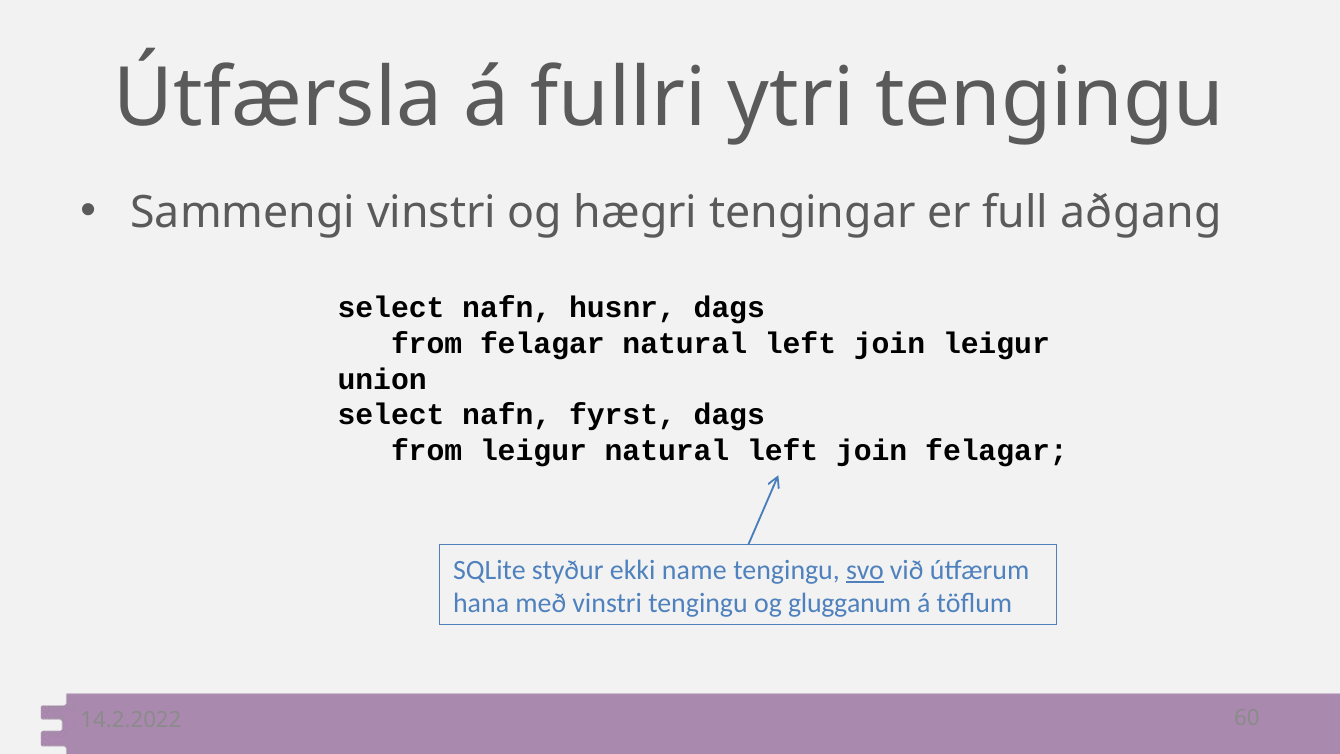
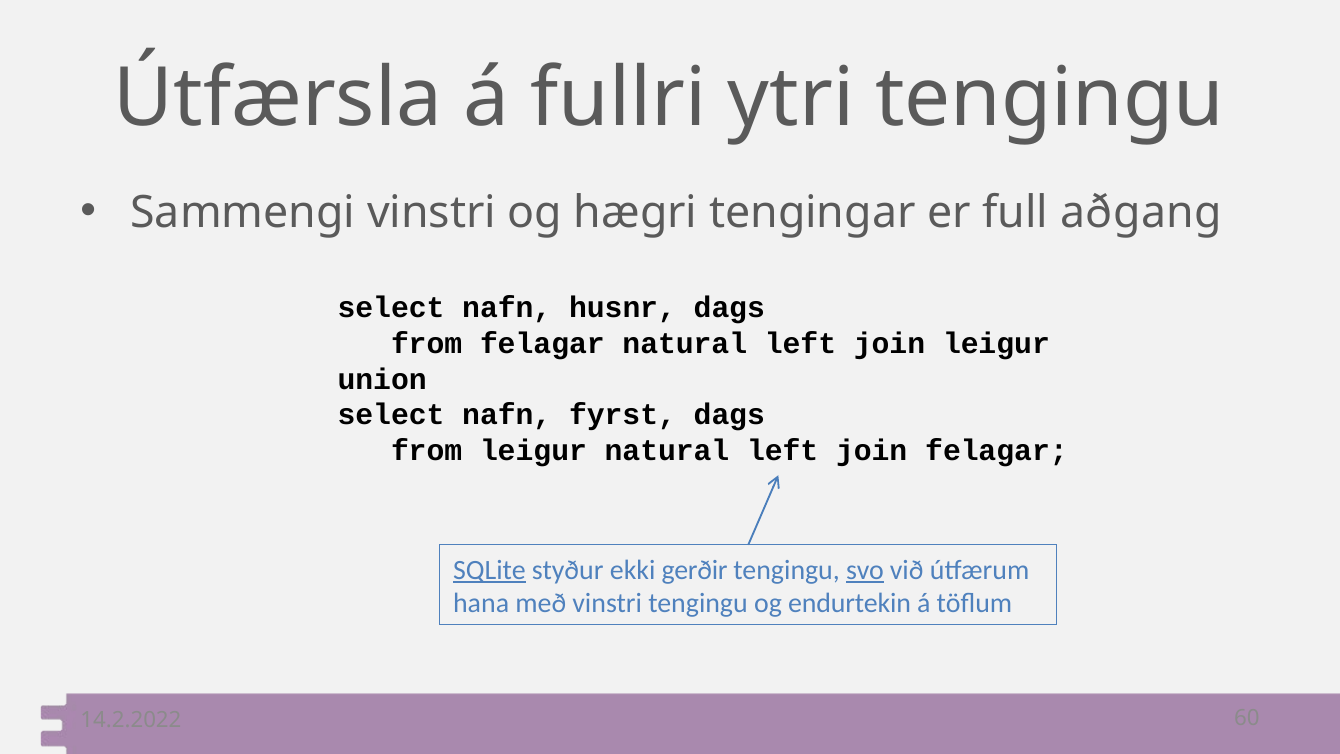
SQLite underline: none -> present
name: name -> gerðir
glugganum: glugganum -> endurtekin
